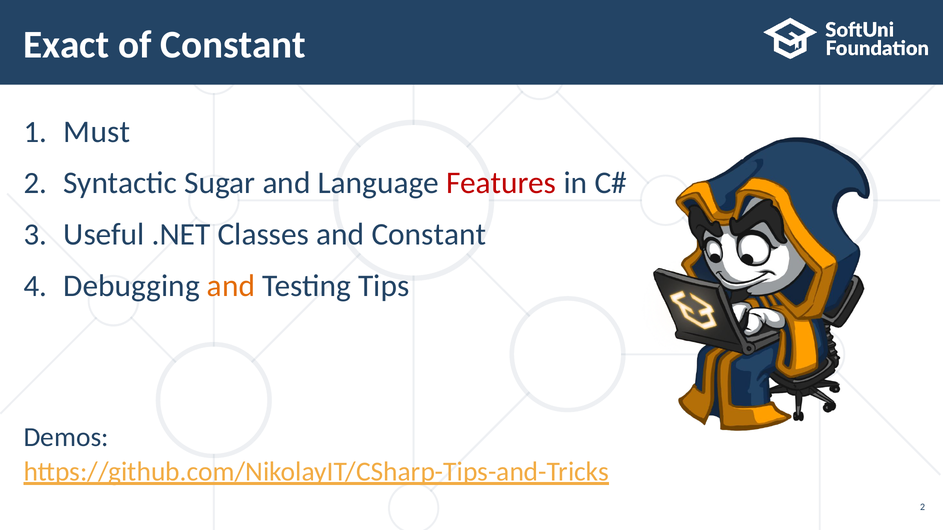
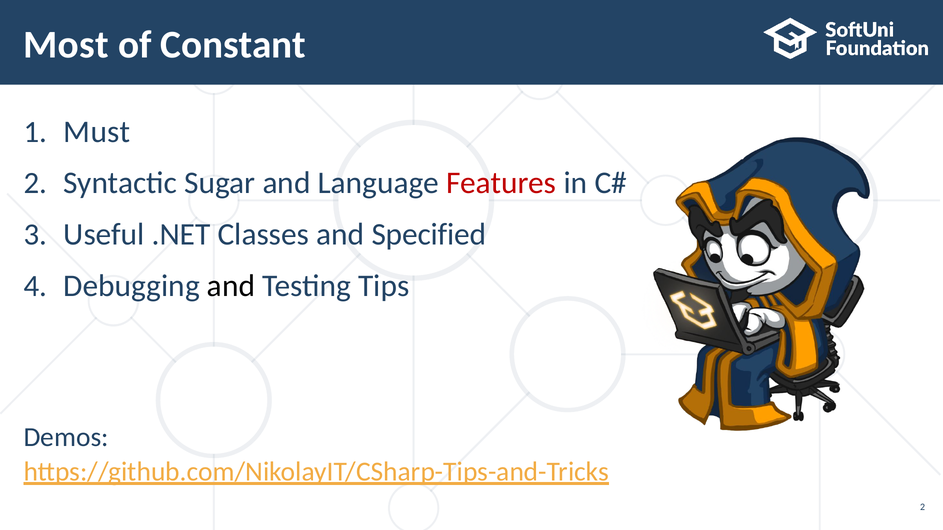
Exact: Exact -> Most
and Constant: Constant -> Specified
and at (231, 286) colour: orange -> black
